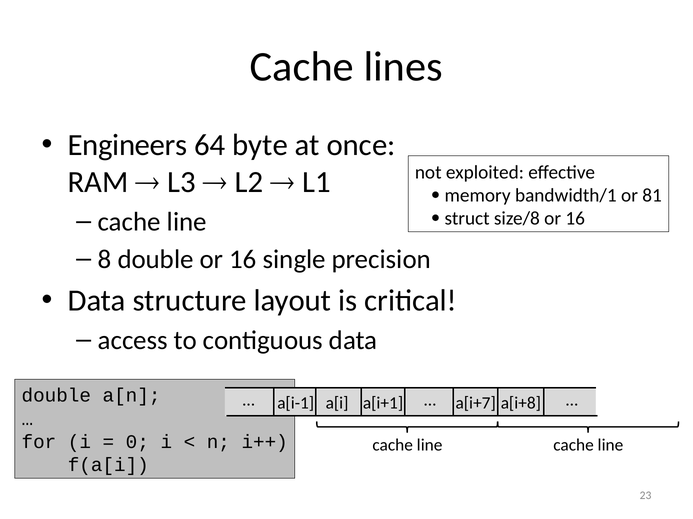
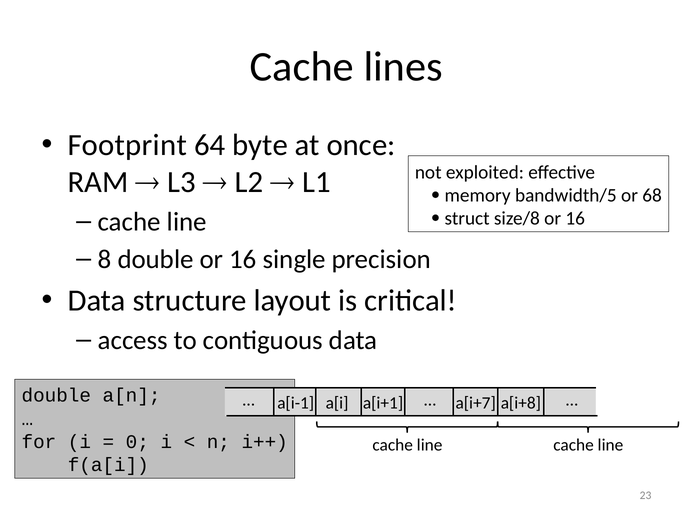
Engineers: Engineers -> Footprint
bandwidth/1: bandwidth/1 -> bandwidth/5
81: 81 -> 68
